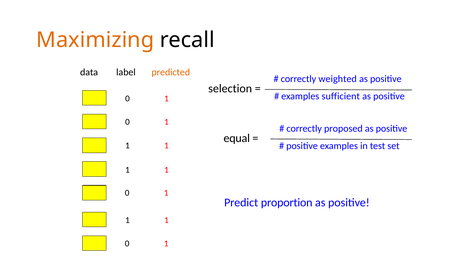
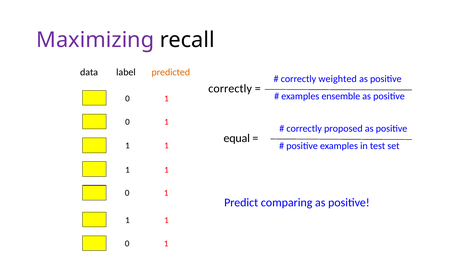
Maximizing colour: orange -> purple
selection at (230, 89): selection -> correctly
sufficient: sufficient -> ensemble
proportion: proportion -> comparing
